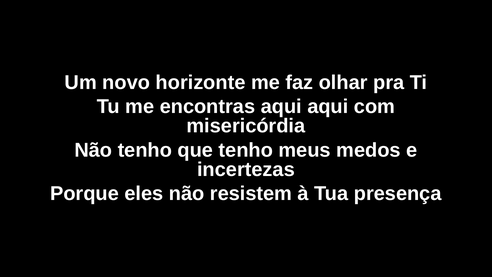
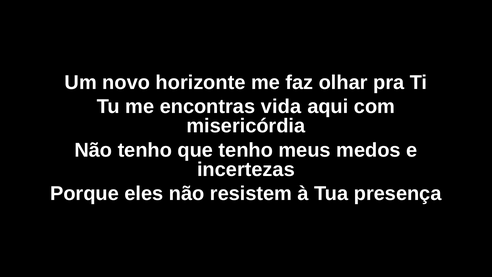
encontras aqui: aqui -> vida
